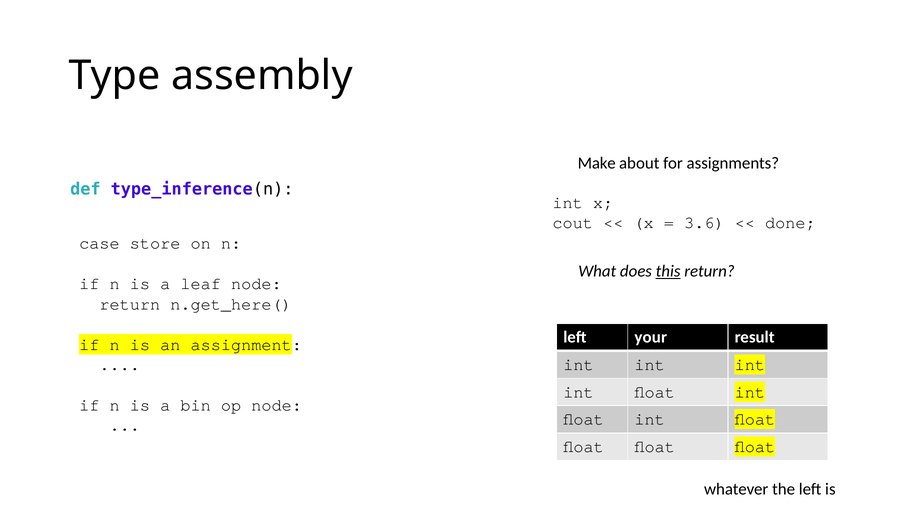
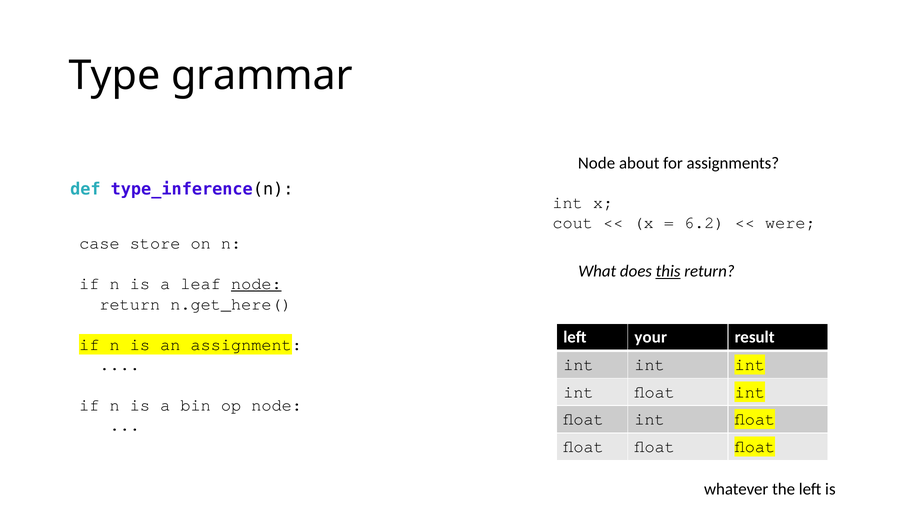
assembly: assembly -> grammar
Make at (597, 163): Make -> Node
3.6: 3.6 -> 6.2
done: done -> were
node at (256, 284) underline: none -> present
